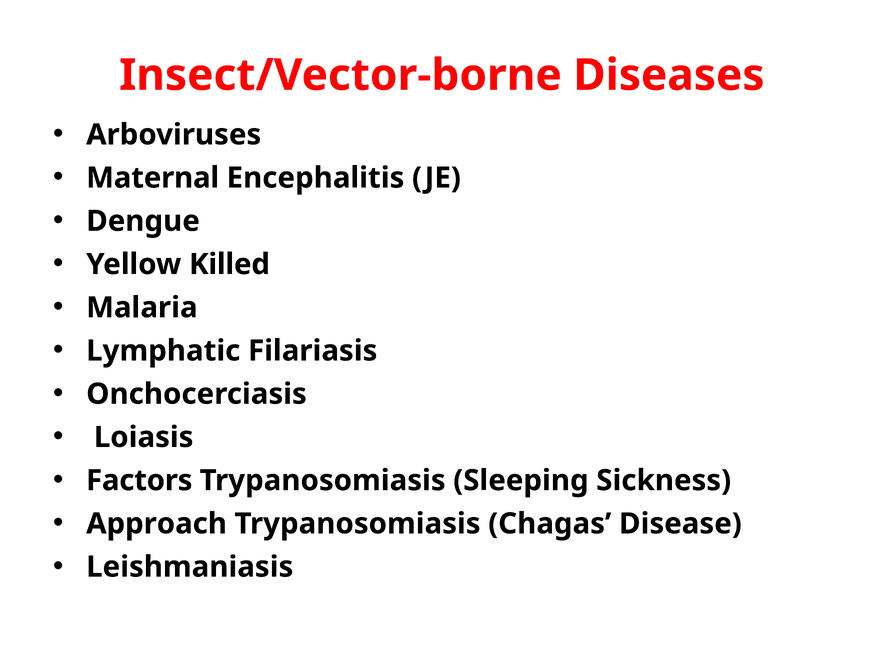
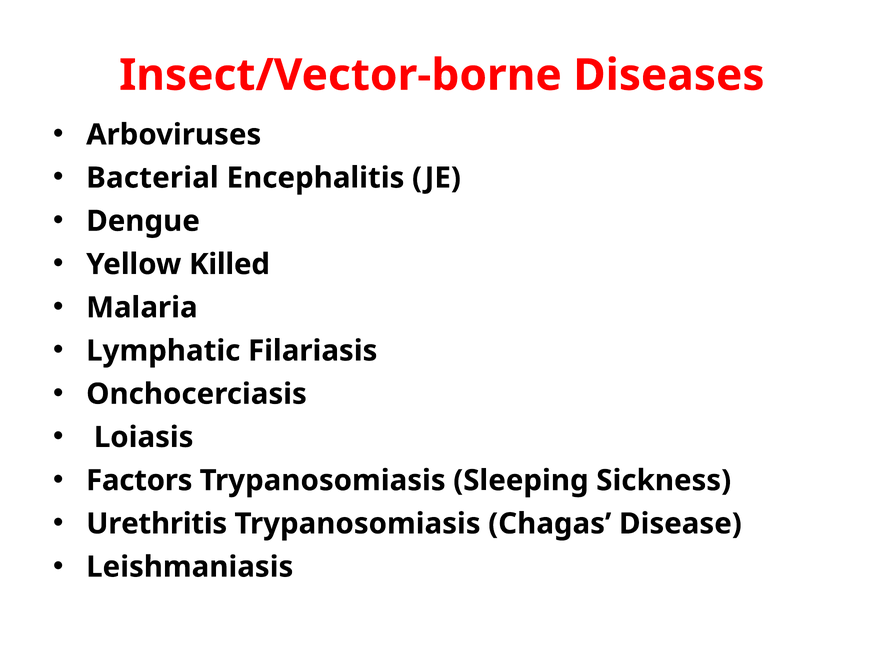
Maternal: Maternal -> Bacterial
Approach: Approach -> Urethritis
